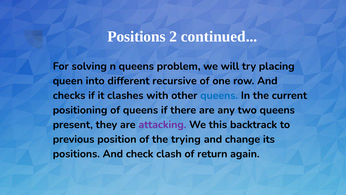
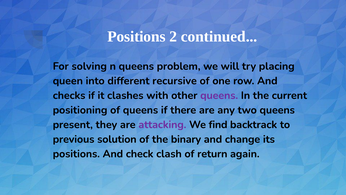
queens at (219, 95) colour: blue -> purple
this: this -> find
position: position -> solution
trying: trying -> binary
